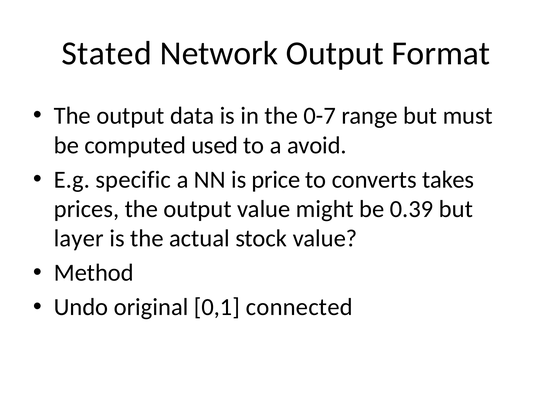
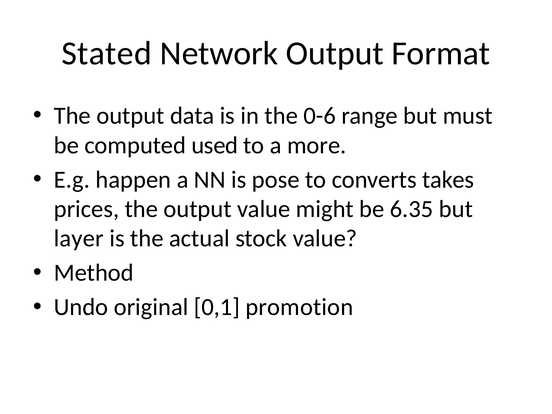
0-7: 0-7 -> 0-6
avoid: avoid -> more
specific: specific -> happen
price: price -> pose
0.39: 0.39 -> 6.35
connected: connected -> promotion
